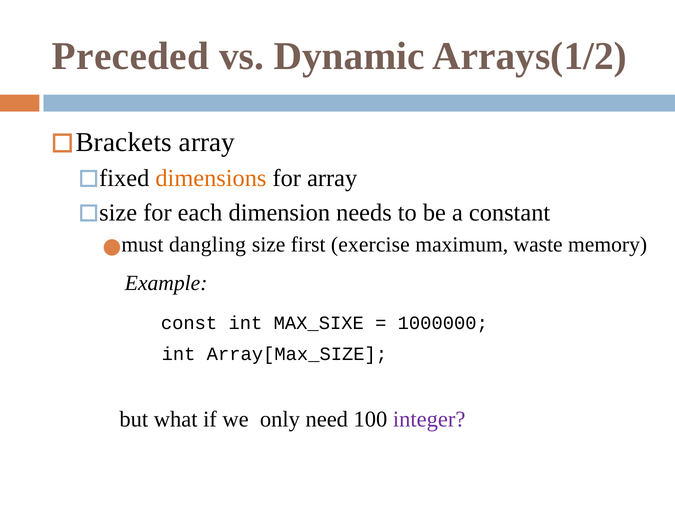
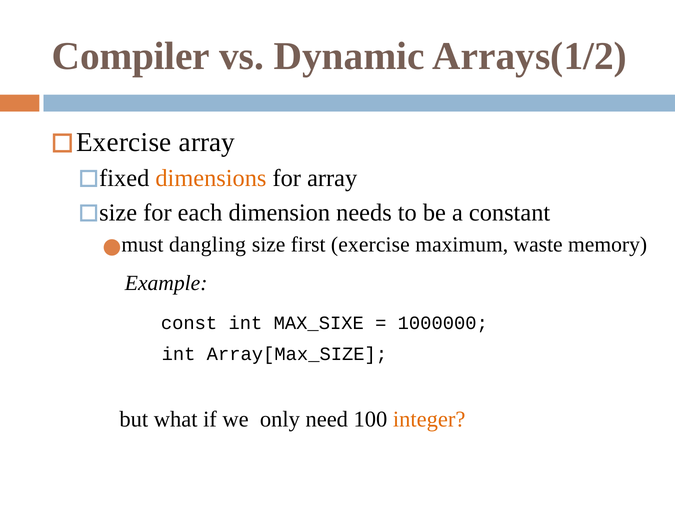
Preceded: Preceded -> Compiler
Brackets at (124, 142): Brackets -> Exercise
integer colour: purple -> orange
